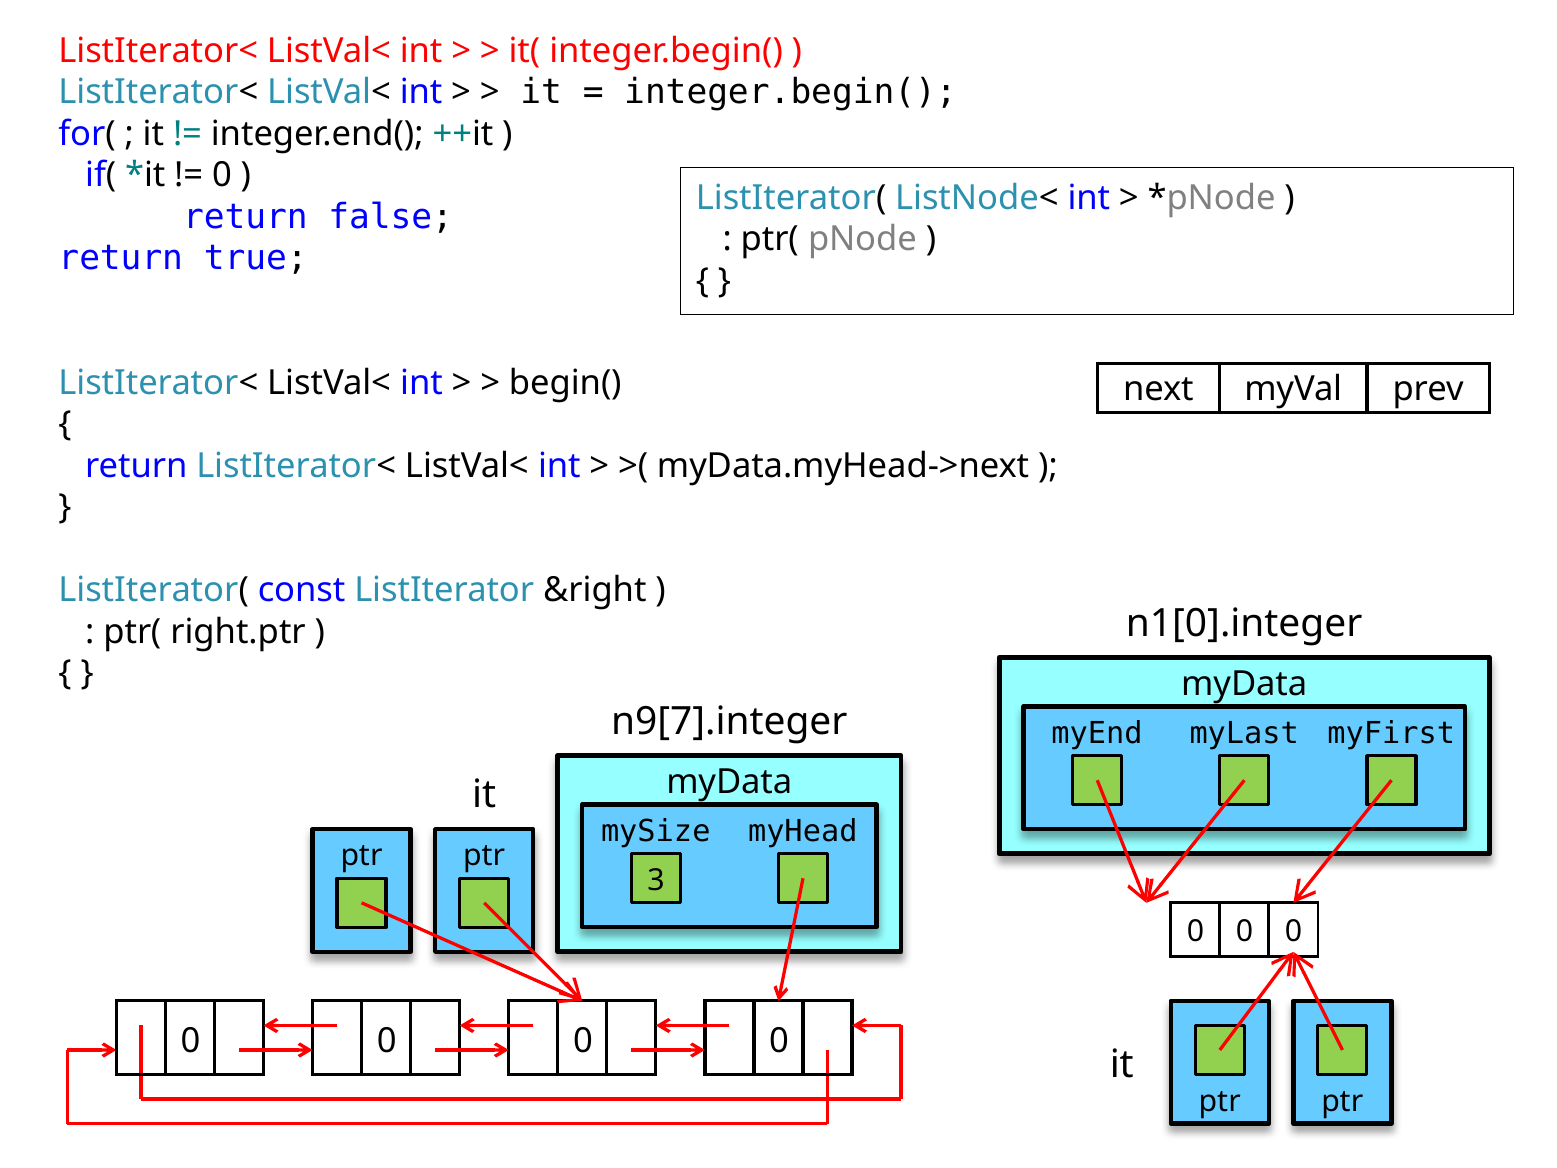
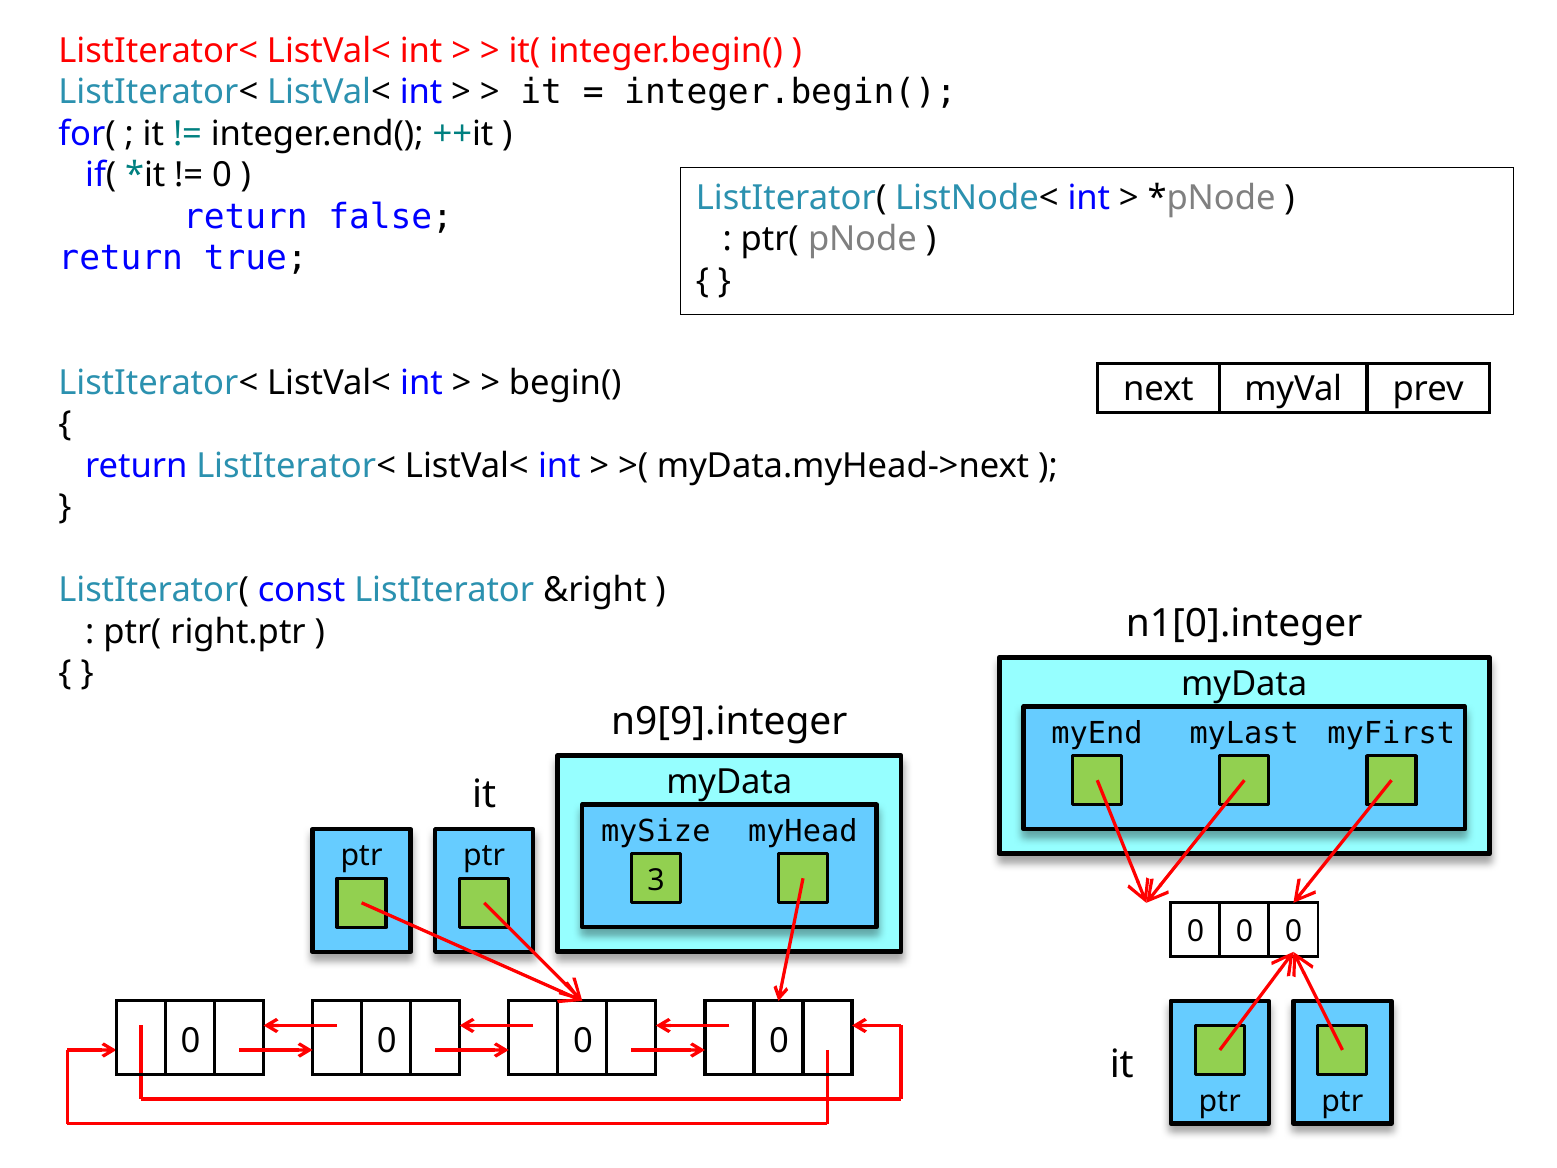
n9[7].integer: n9[7].integer -> n9[9].integer
